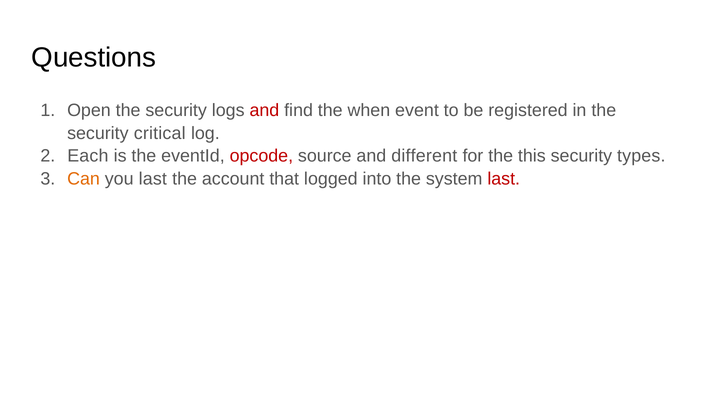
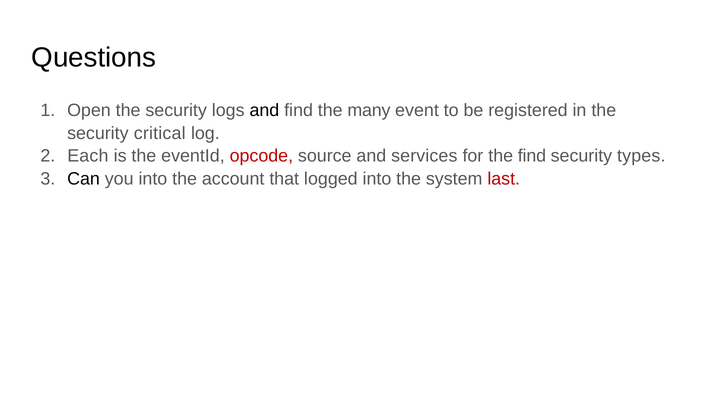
and at (264, 110) colour: red -> black
when: when -> many
different: different -> services
the this: this -> find
Can colour: orange -> black
you last: last -> into
